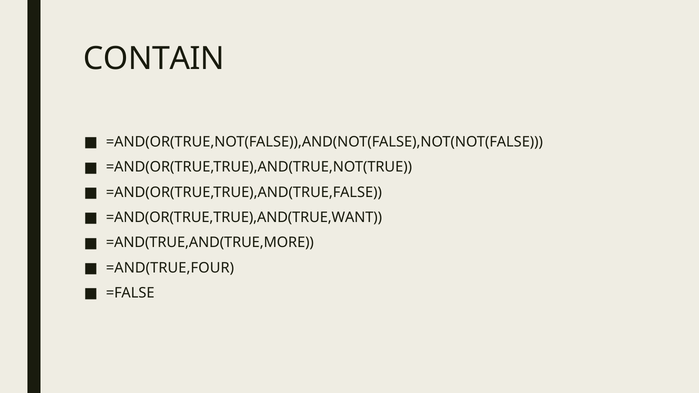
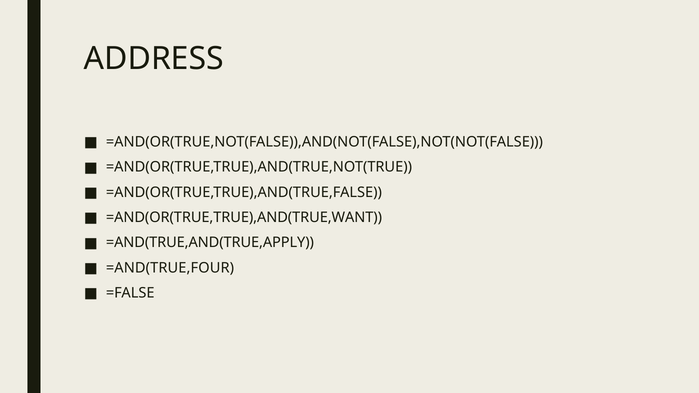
CONTAIN: CONTAIN -> ADDRESS
=AND(TRUE,AND(TRUE,MORE: =AND(TRUE,AND(TRUE,MORE -> =AND(TRUE,AND(TRUE,APPLY
